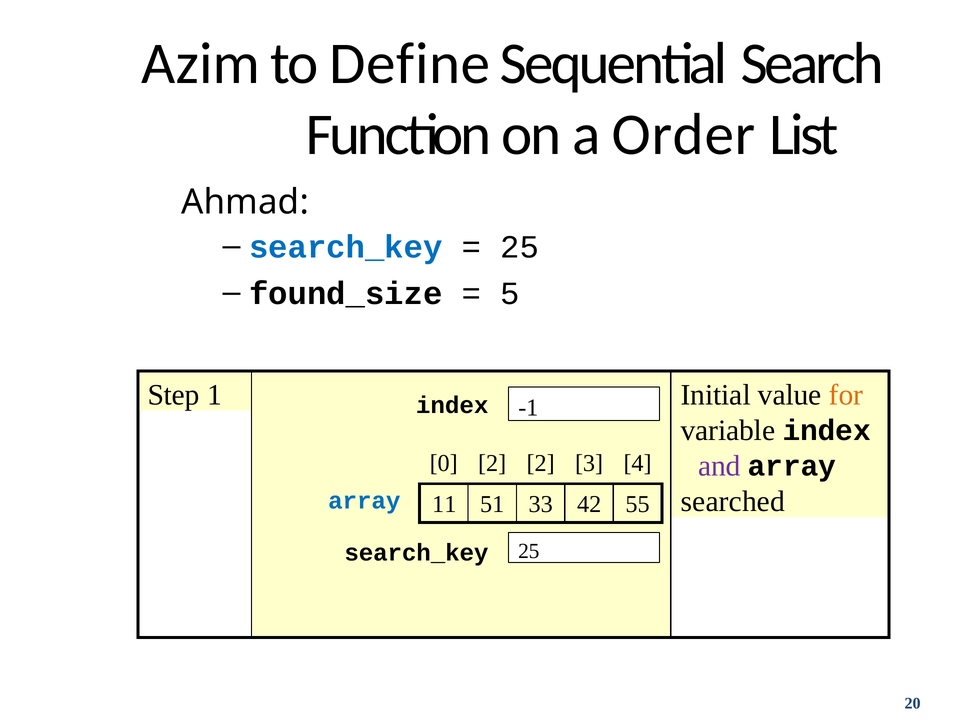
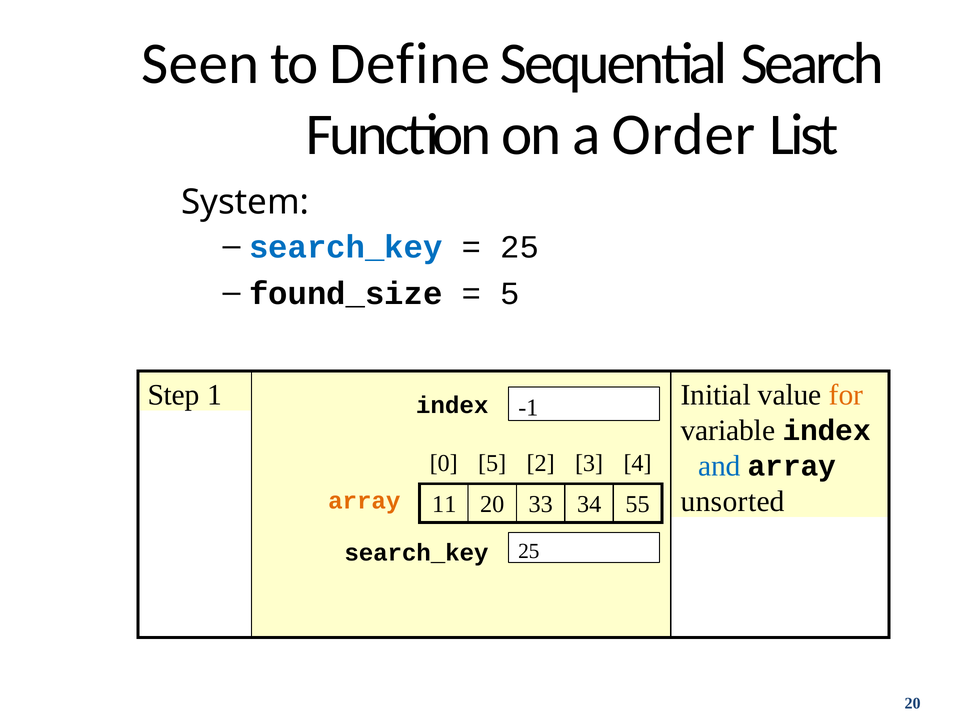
Azim: Azim -> Seen
Ahmad: Ahmad -> System
and colour: purple -> blue
0 2: 2 -> 5
searched: searched -> unsorted
array at (364, 501) colour: blue -> orange
11 51: 51 -> 20
42: 42 -> 34
